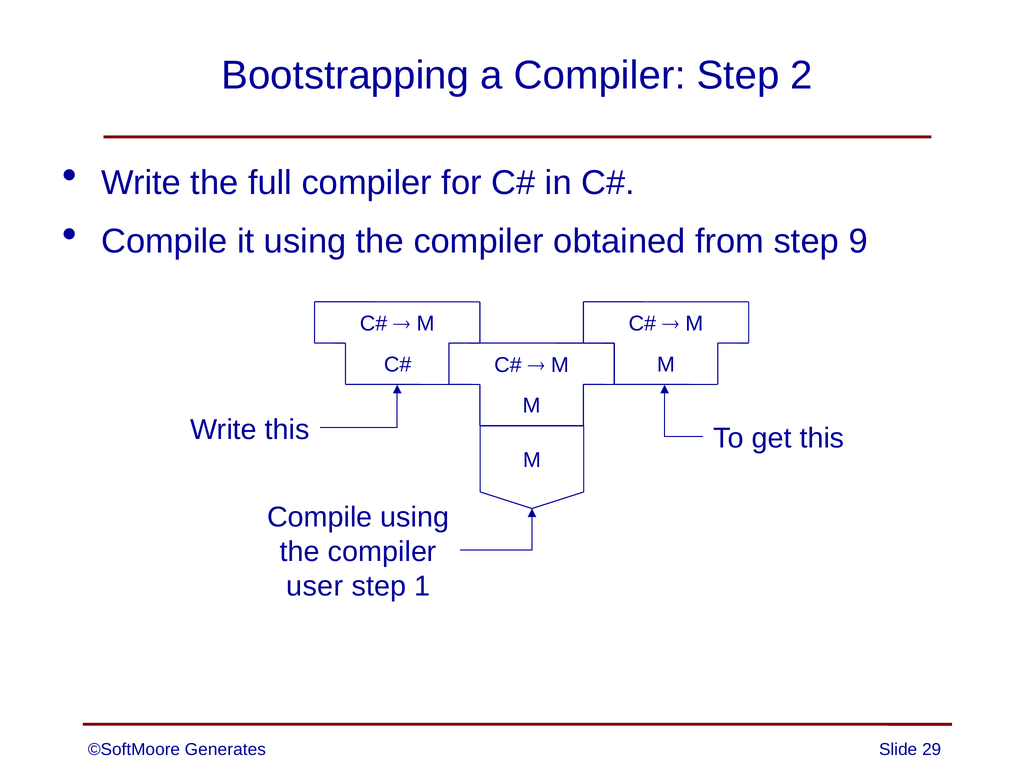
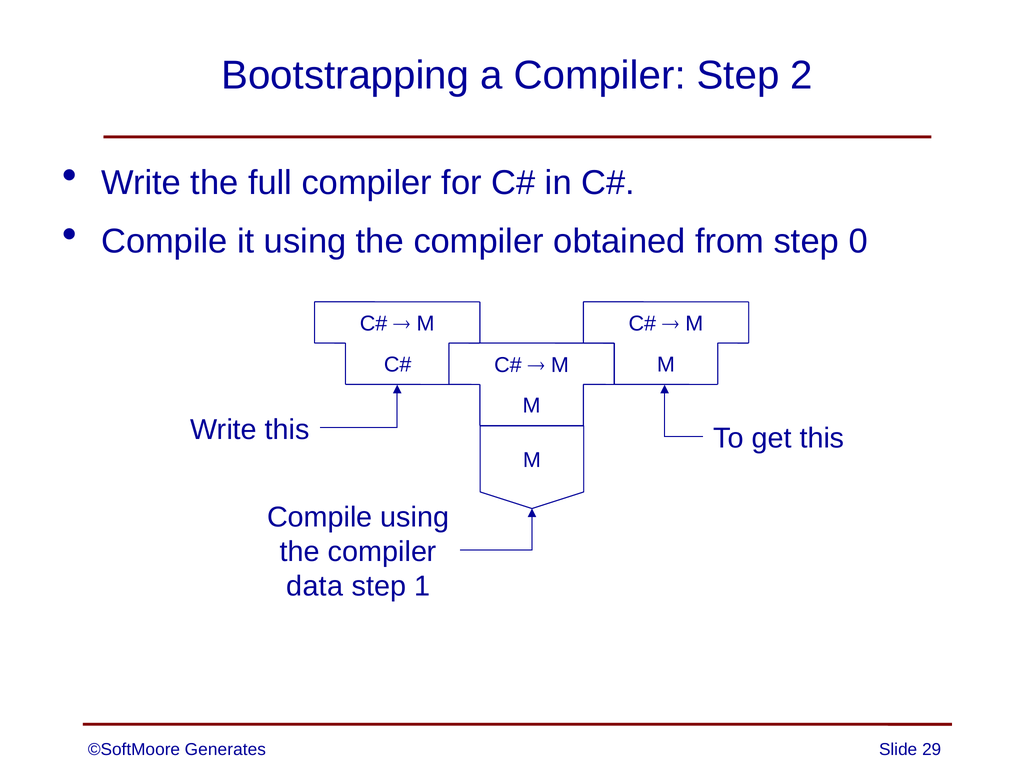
9: 9 -> 0
user: user -> data
